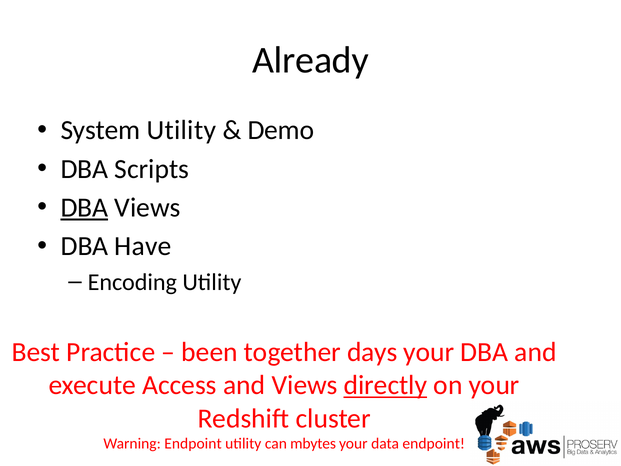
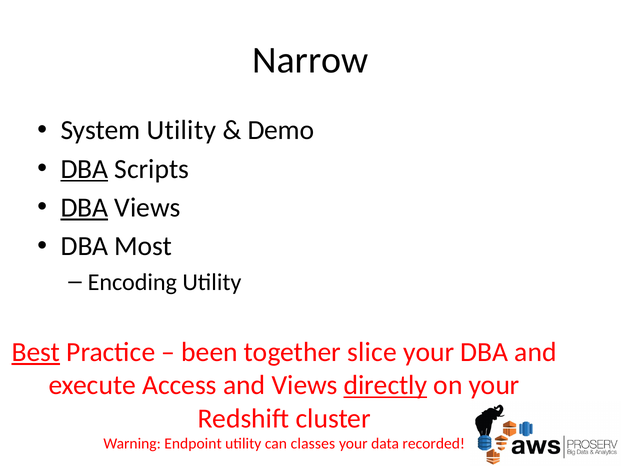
Already: Already -> Narrow
DBA at (84, 169) underline: none -> present
Have: Have -> Most
Best underline: none -> present
days: days -> slice
mbytes: mbytes -> classes
data endpoint: endpoint -> recorded
